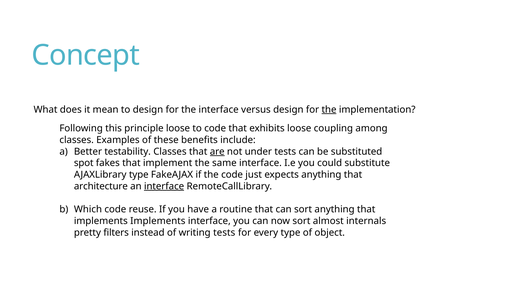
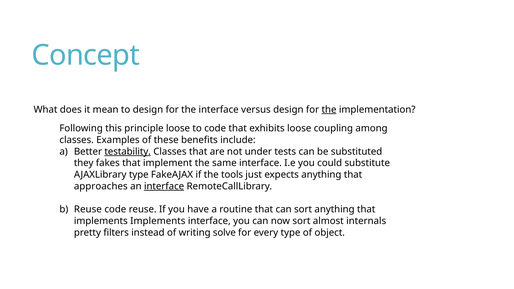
testability underline: none -> present
are underline: present -> none
spot: spot -> they
the code: code -> tools
architecture: architecture -> approaches
Which at (88, 209): Which -> Reuse
writing tests: tests -> solve
